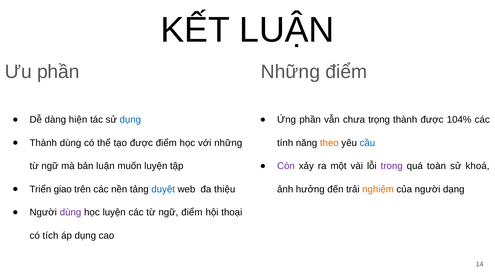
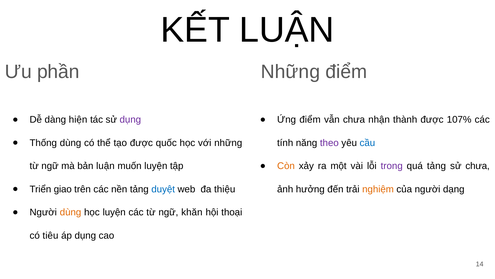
dụng at (130, 120) colour: blue -> purple
Ứng phần: phần -> điểm
trọng: trọng -> nhận
104%: 104% -> 107%
Thành at (43, 143): Thành -> Thống
được điểm: điểm -> quốc
theo colour: orange -> purple
Còn colour: purple -> orange
quá toàn: toàn -> tảng
sử khoá: khoá -> chưa
dùng at (71, 212) colour: purple -> orange
ngữ điểm: điểm -> khăn
tích: tích -> tiêu
